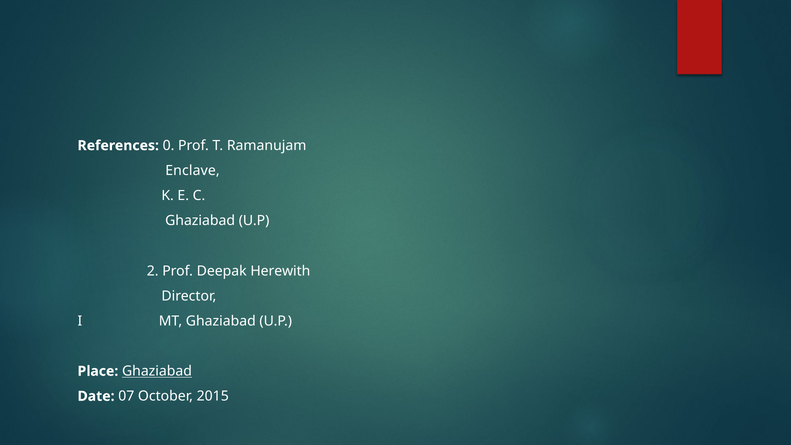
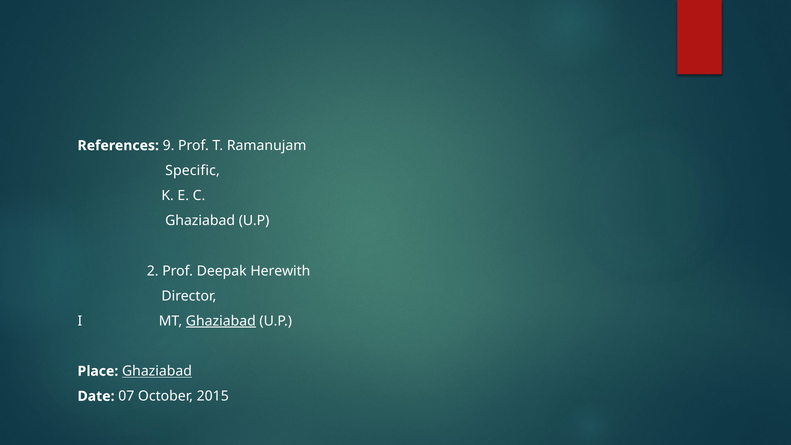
0: 0 -> 9
Enclave: Enclave -> Specific
Ghaziabad at (221, 321) underline: none -> present
